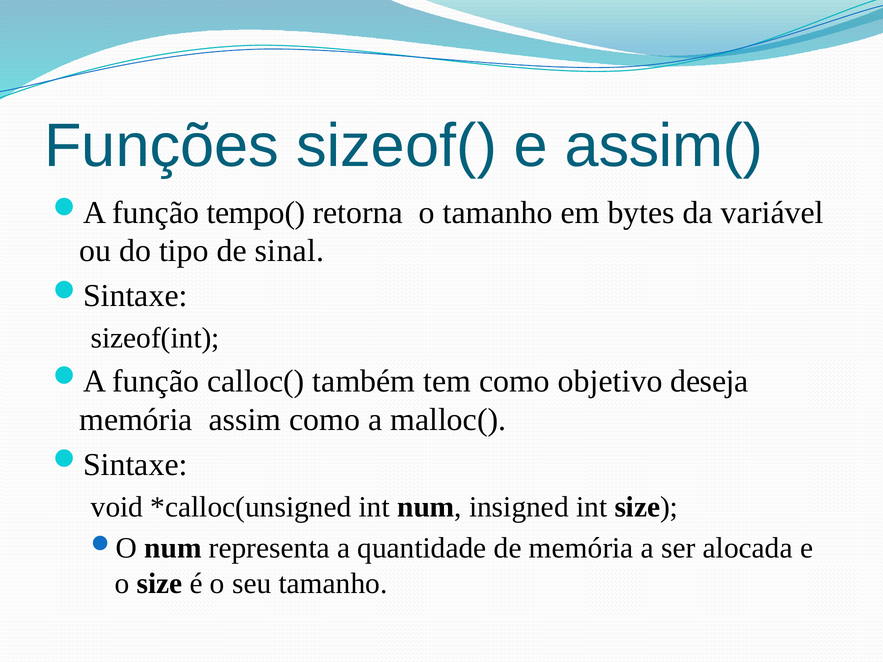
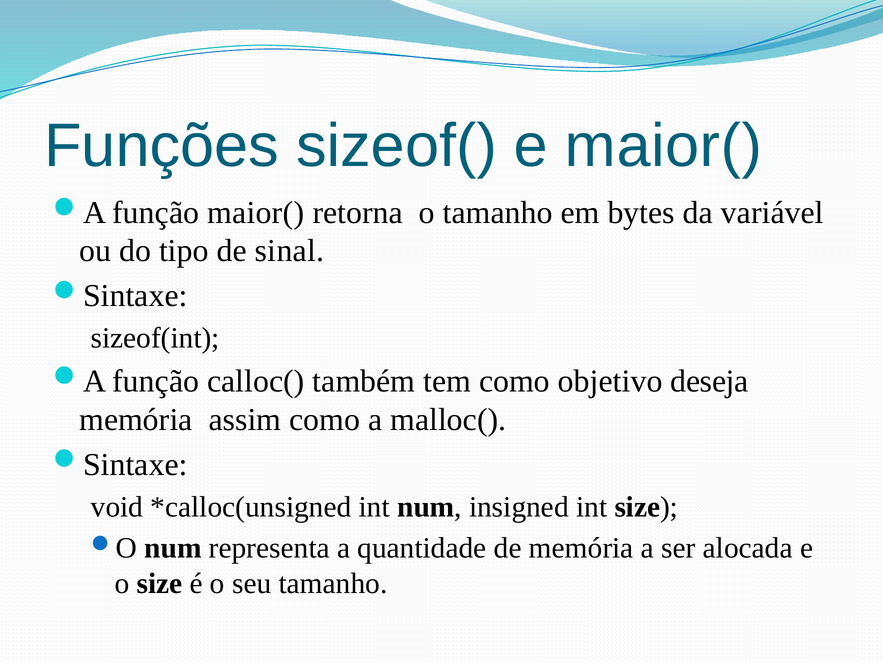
e assim(: assim( -> maior(
função tempo(: tempo( -> maior(
